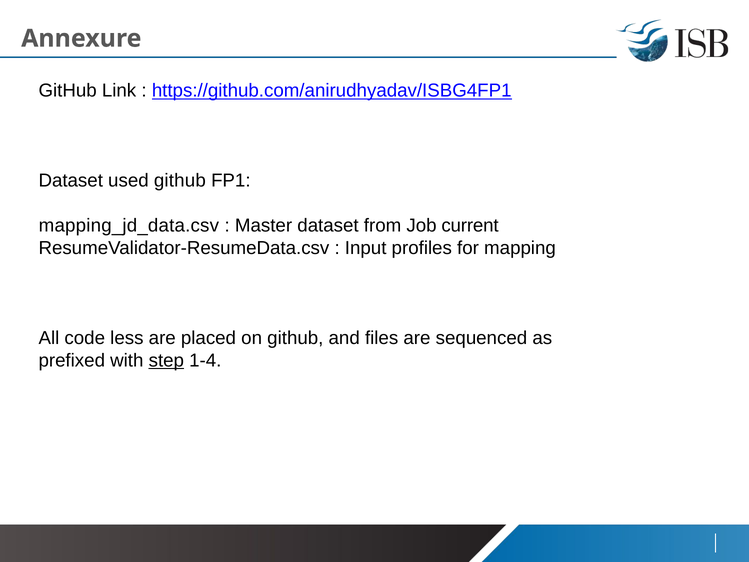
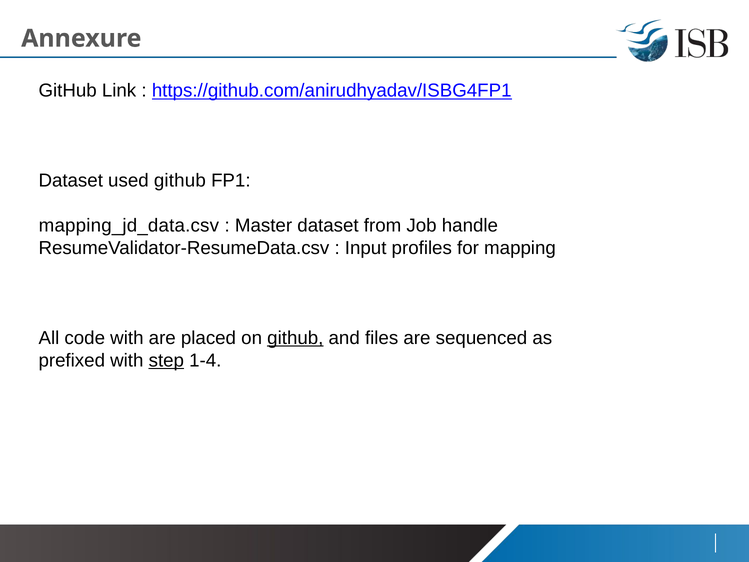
current: current -> handle
code less: less -> with
github at (295, 338) underline: none -> present
